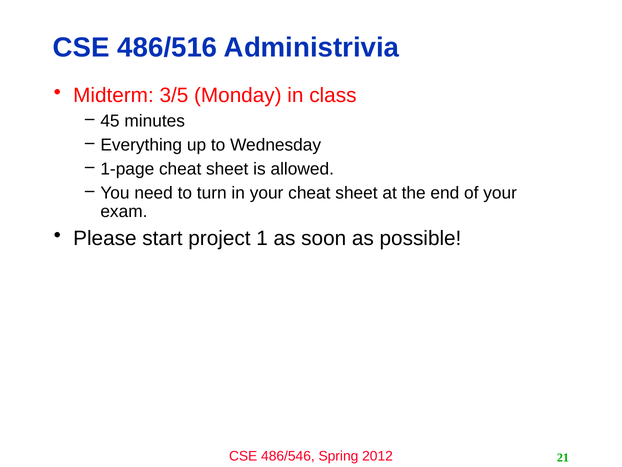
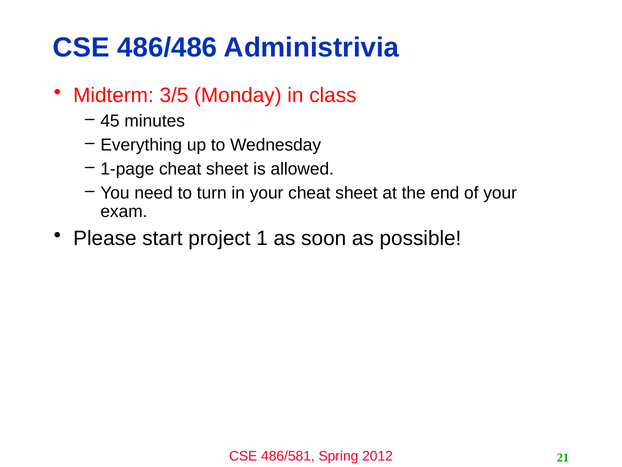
486/516: 486/516 -> 486/486
486/546: 486/546 -> 486/581
